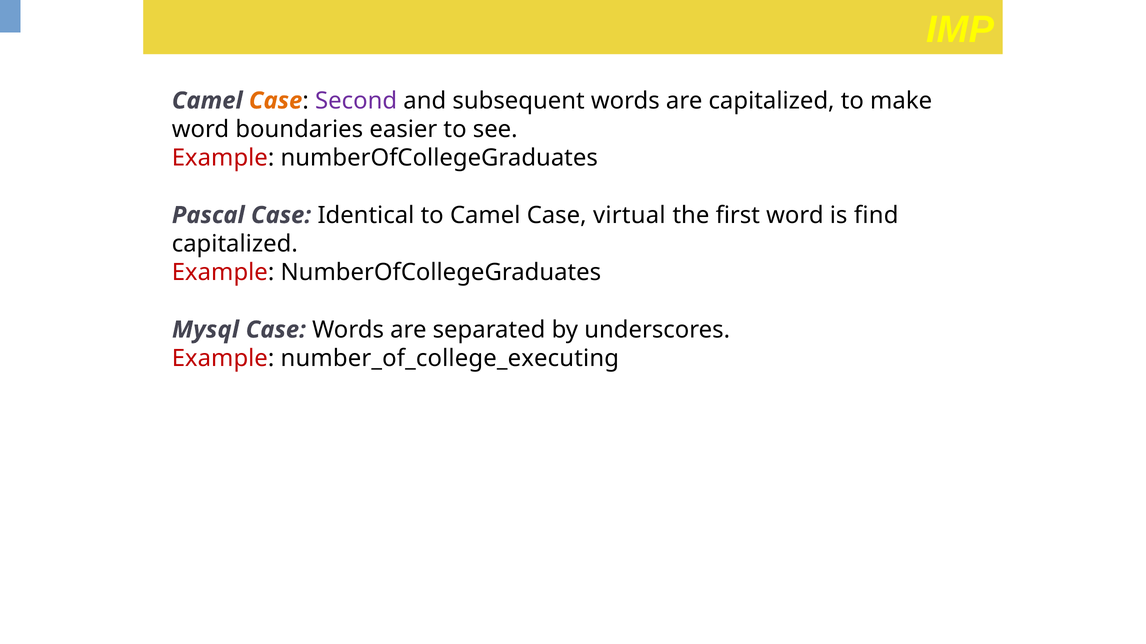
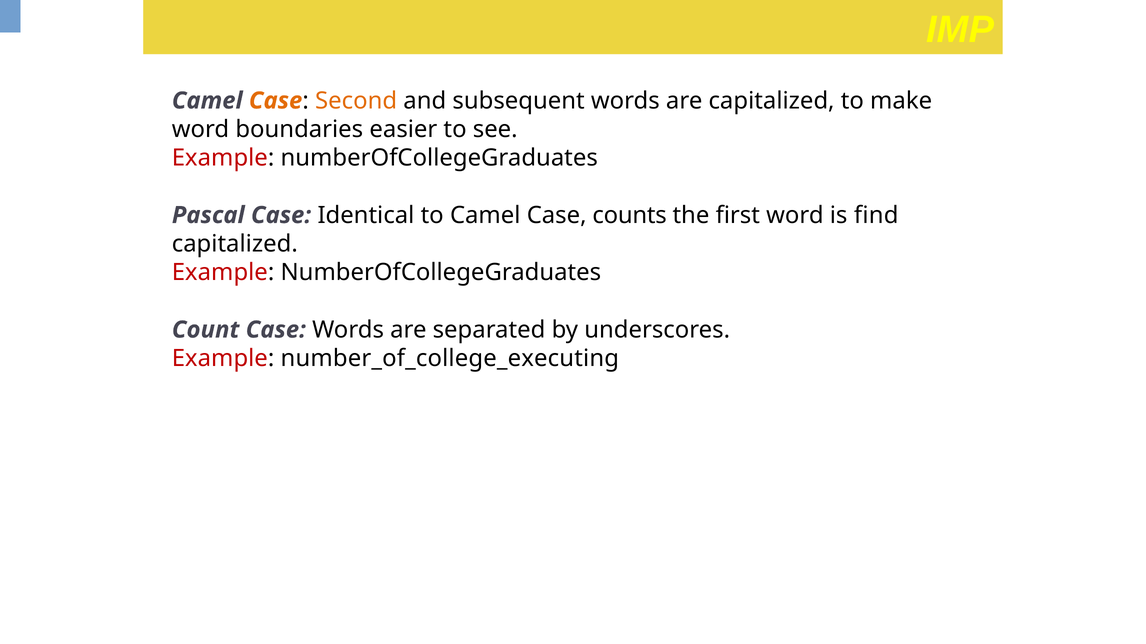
Second colour: purple -> orange
virtual: virtual -> counts
Mysql: Mysql -> Count
